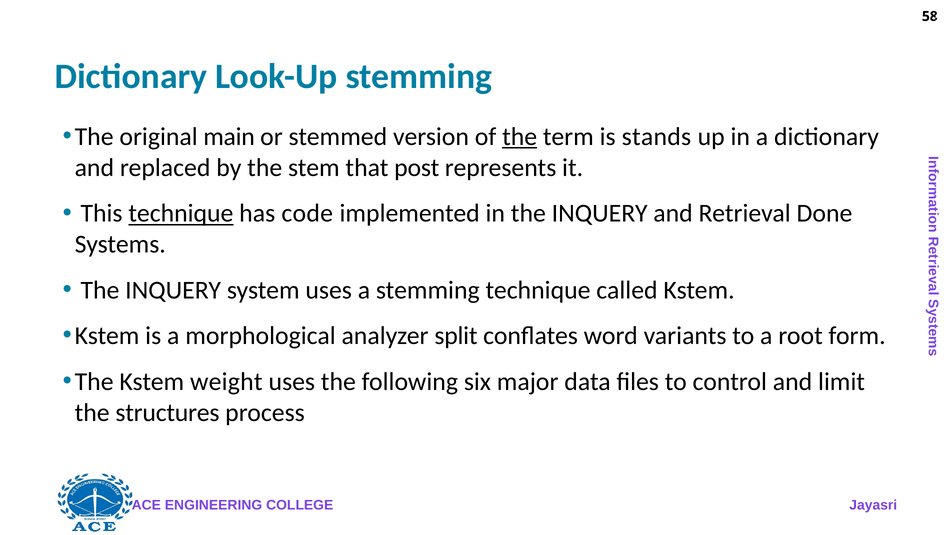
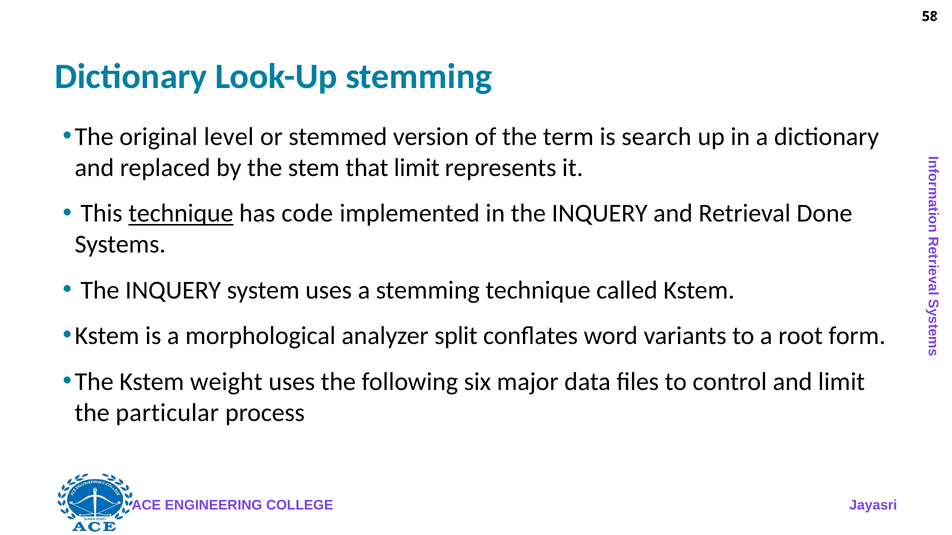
main: main -> level
the at (520, 137) underline: present -> none
stands: stands -> search
that post: post -> limit
structures: structures -> particular
